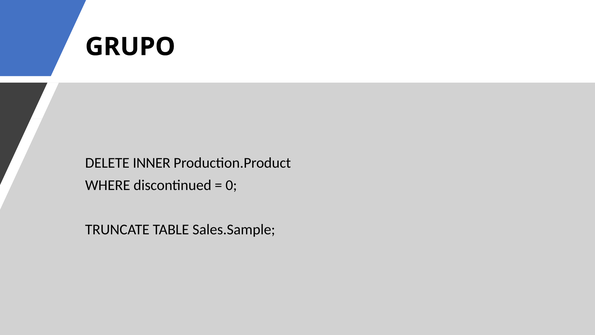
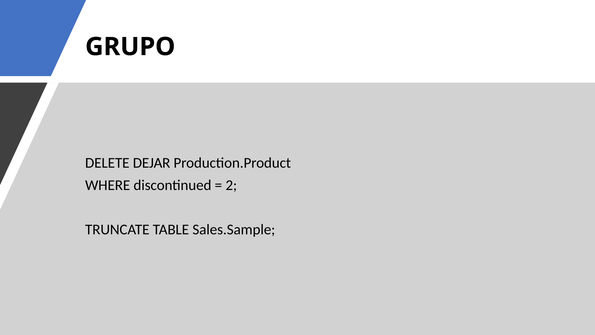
INNER: INNER -> DEJAR
0: 0 -> 2
